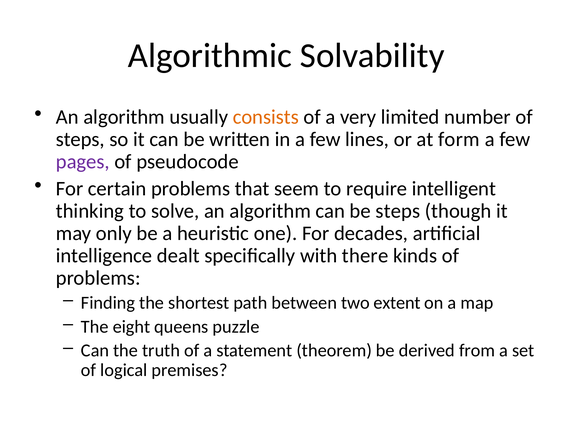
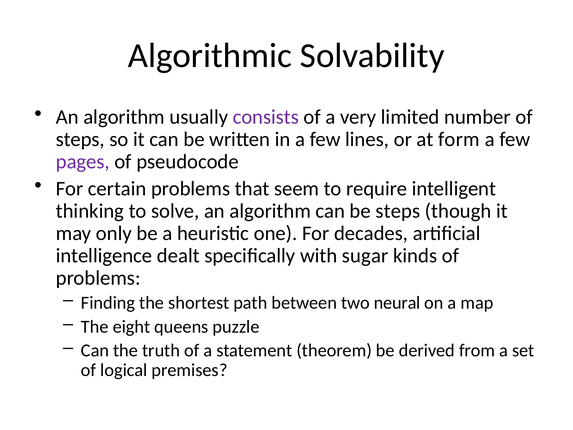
consists colour: orange -> purple
there: there -> sugar
extent: extent -> neural
